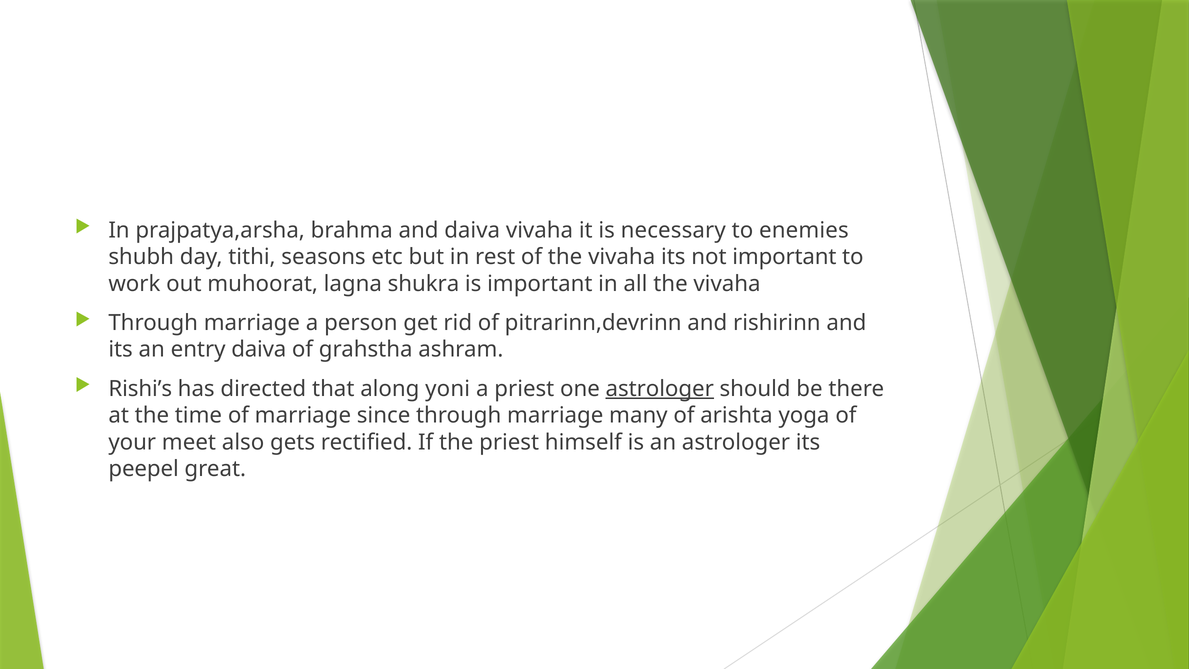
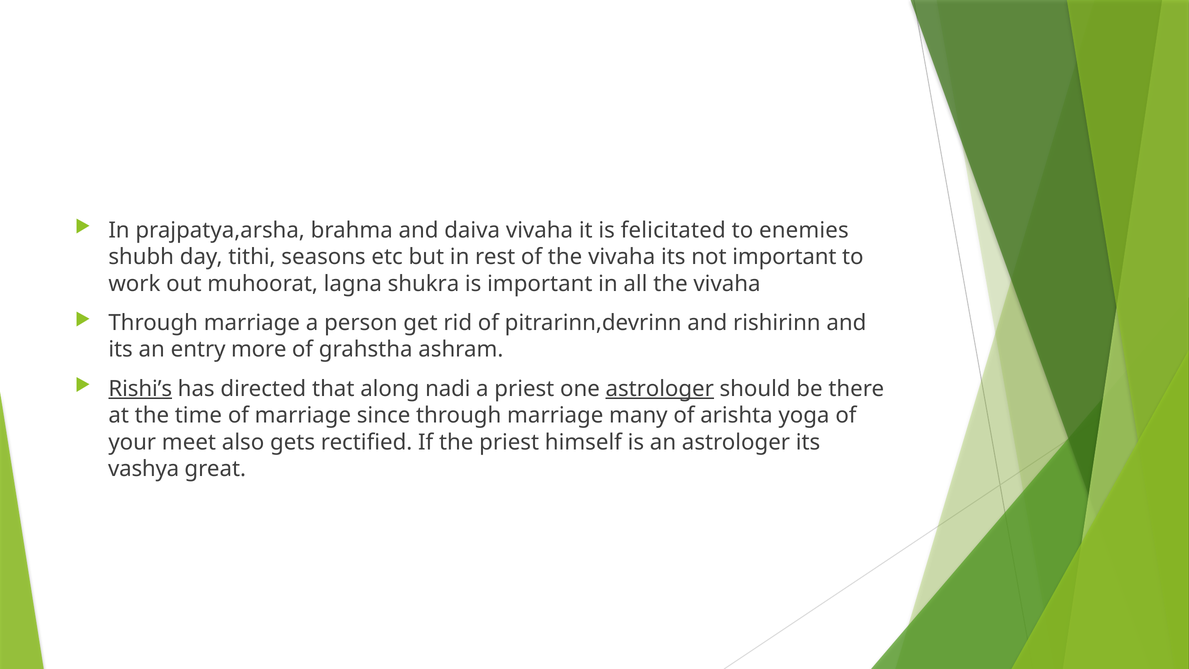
necessary: necessary -> felicitated
entry daiva: daiva -> more
Rishi’s underline: none -> present
yoni: yoni -> nadi
peepel: peepel -> vashya
